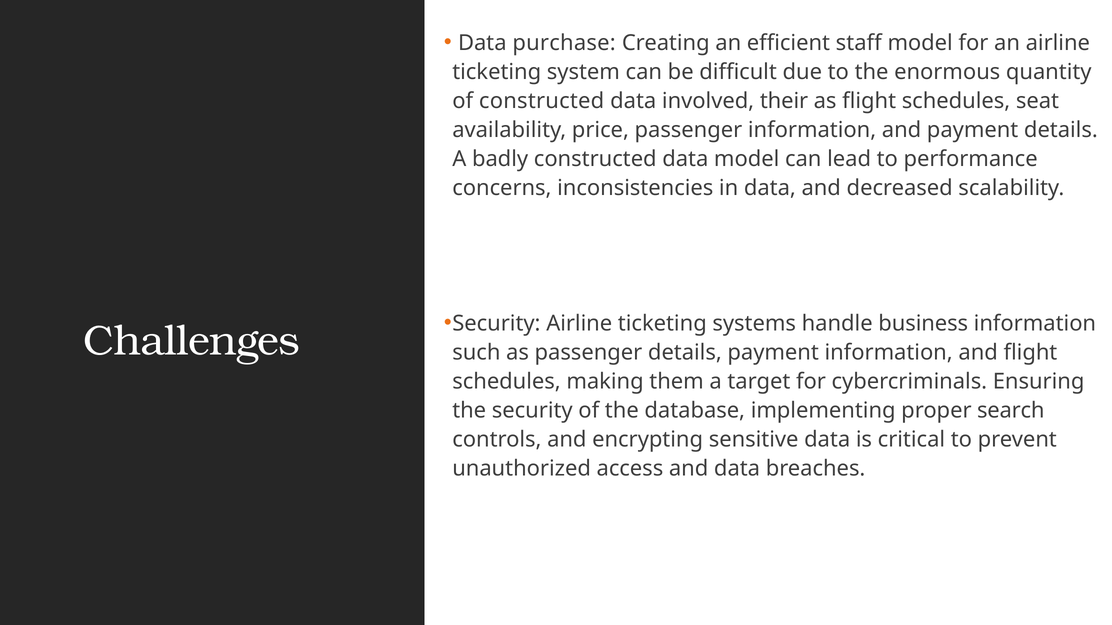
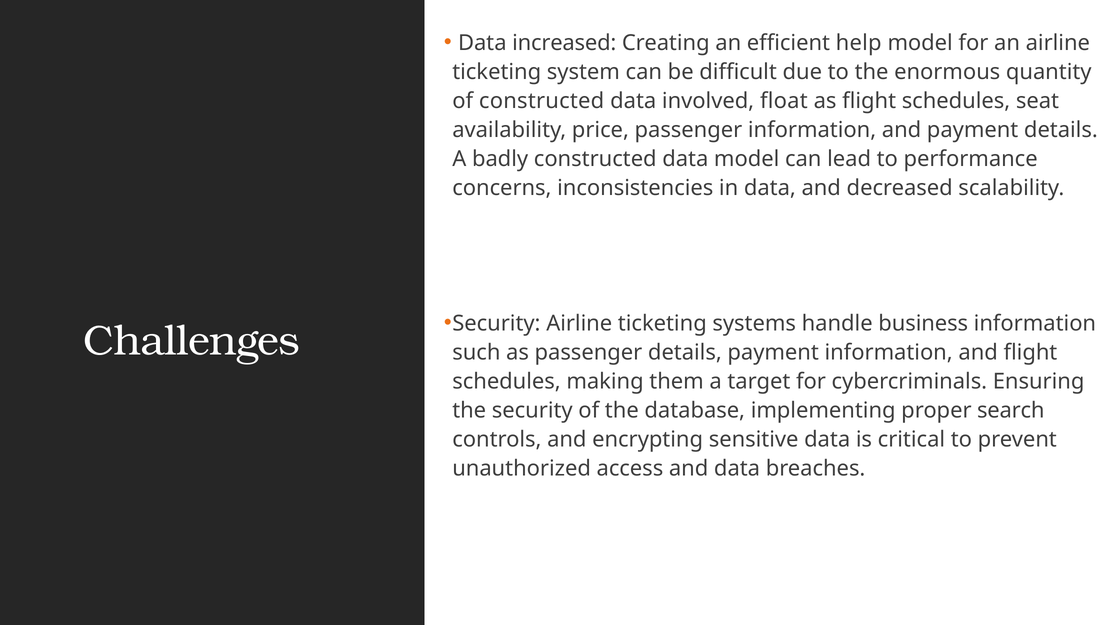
purchase: purchase -> increased
staff: staff -> help
their: their -> float
